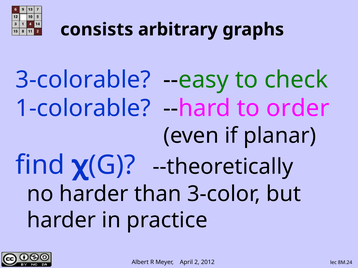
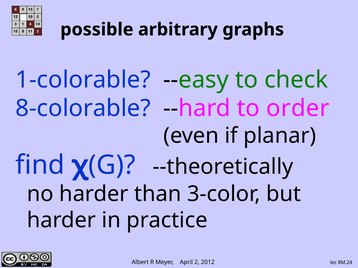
consists: consists -> possible
3-colorable: 3-colorable -> 1-colorable
1-colorable: 1-colorable -> 8-colorable
